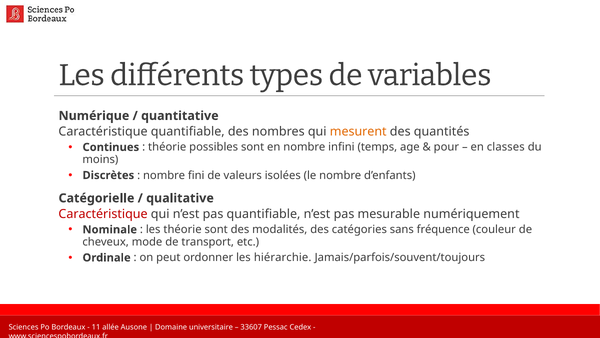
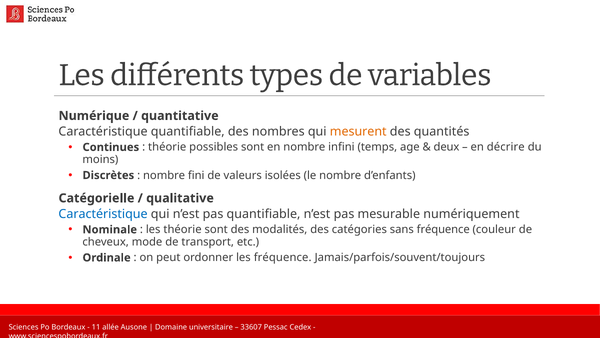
pour: pour -> deux
classes: classes -> décrire
Caractéristique at (103, 214) colour: red -> blue
les hiérarchie: hiérarchie -> fréquence
